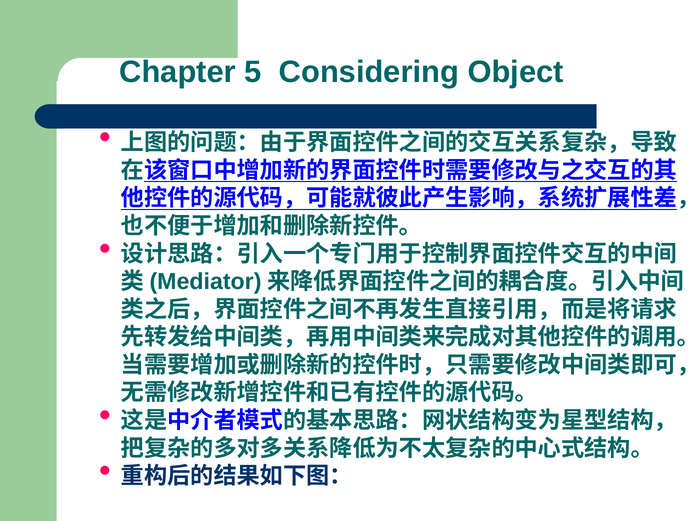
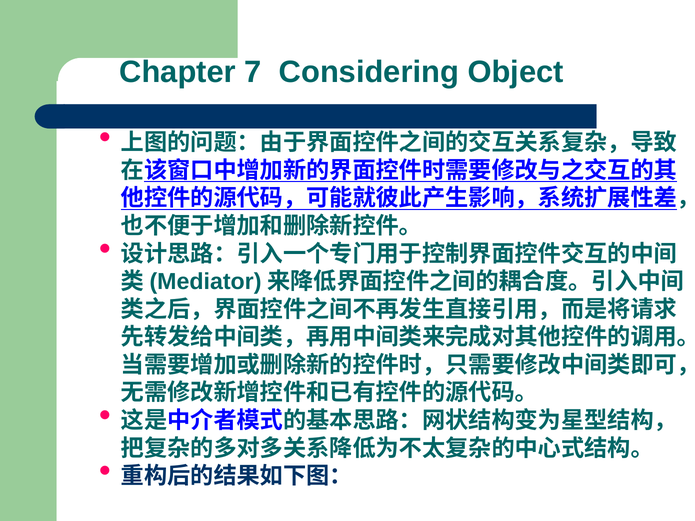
5: 5 -> 7
